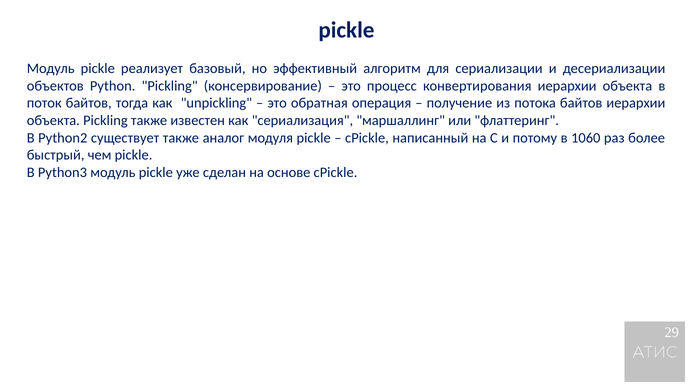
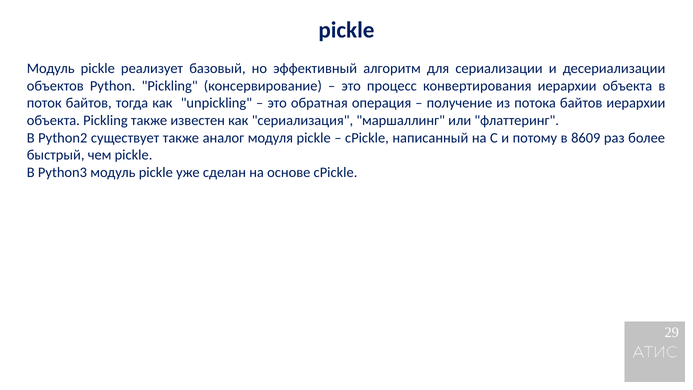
1060: 1060 -> 8609
